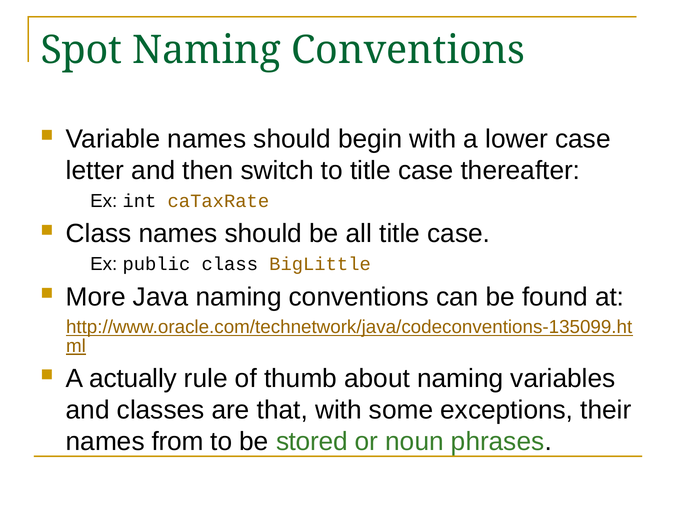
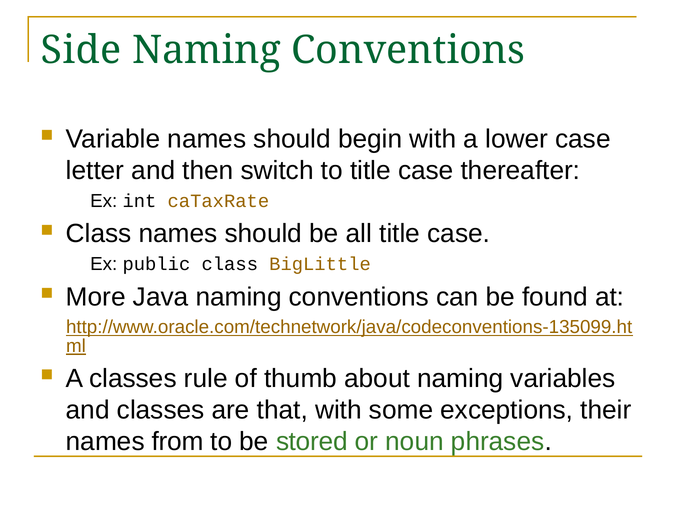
Spot: Spot -> Side
A actually: actually -> classes
